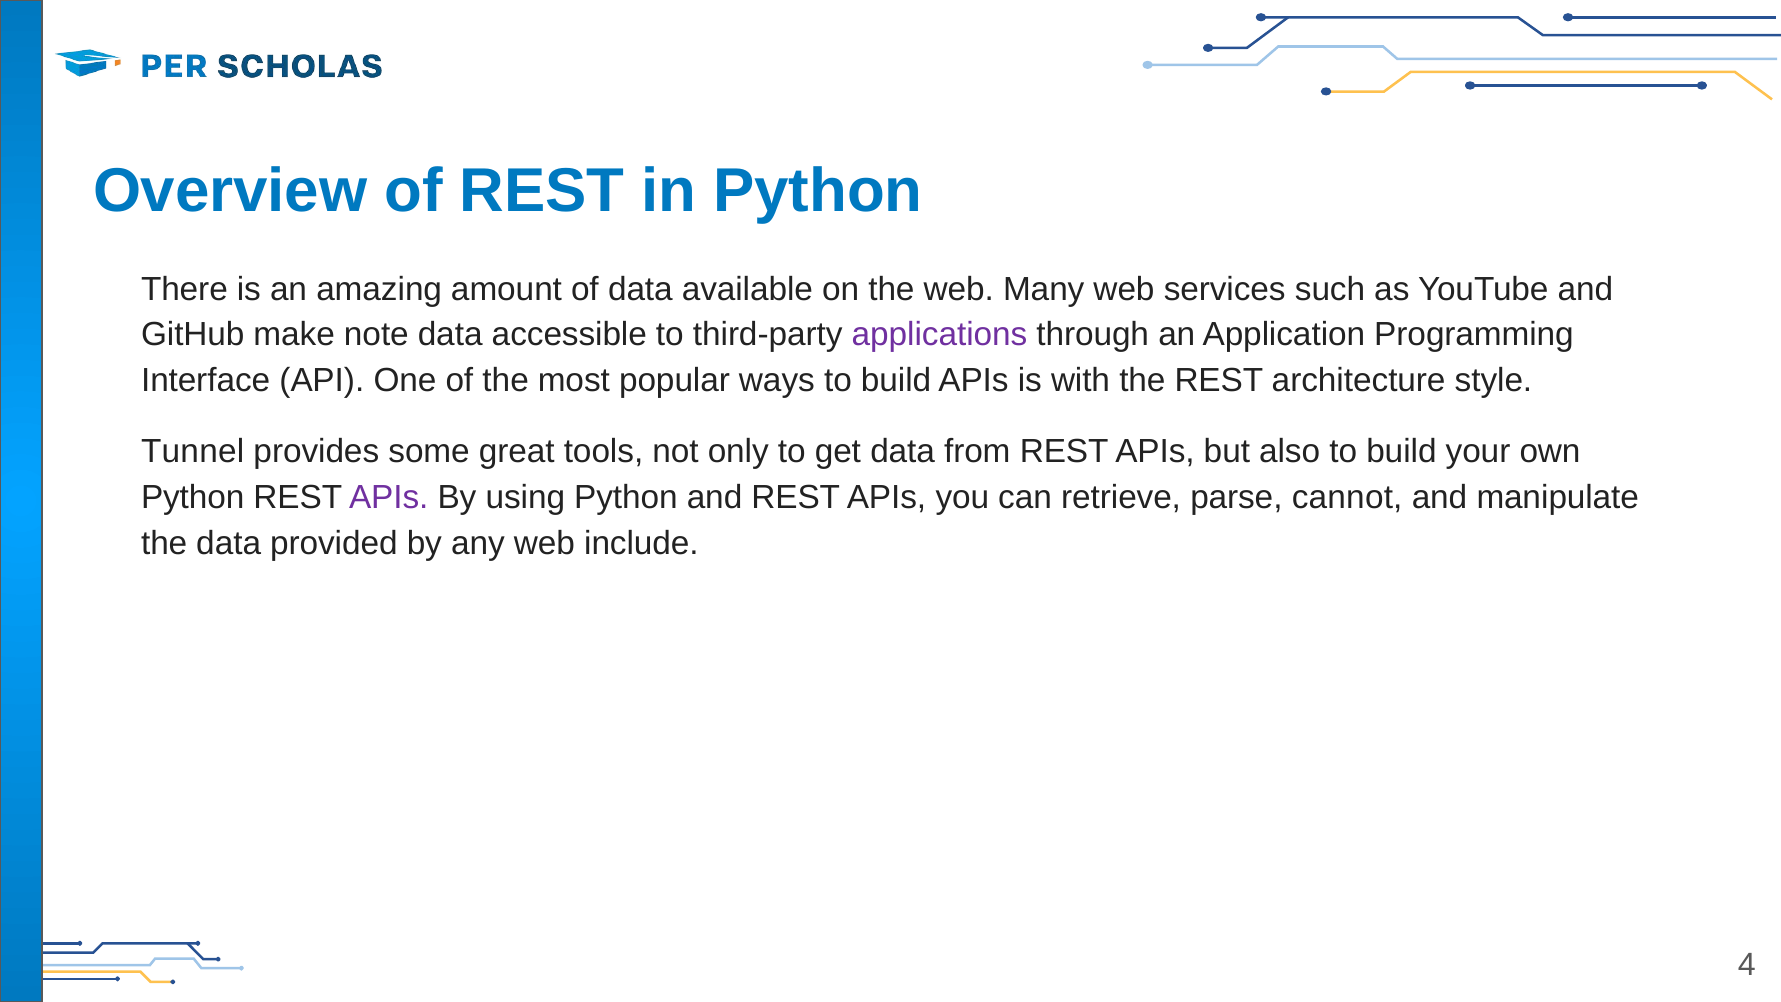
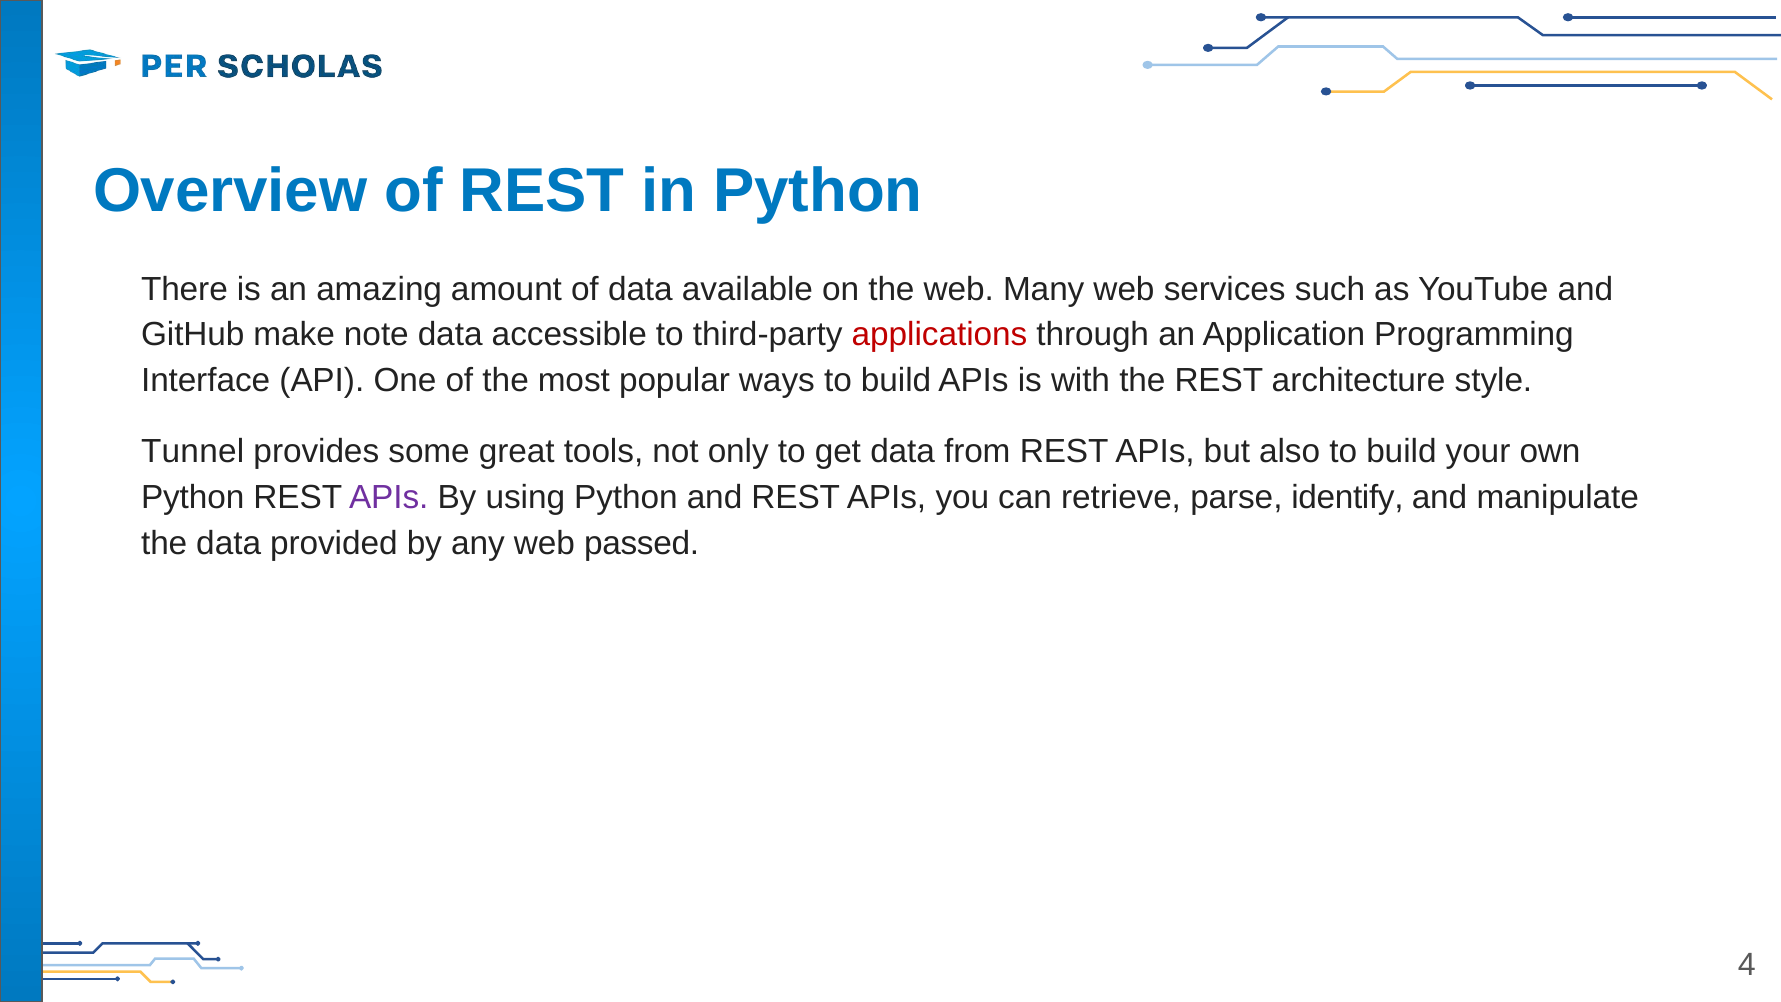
applications colour: purple -> red
cannot: cannot -> identify
include: include -> passed
